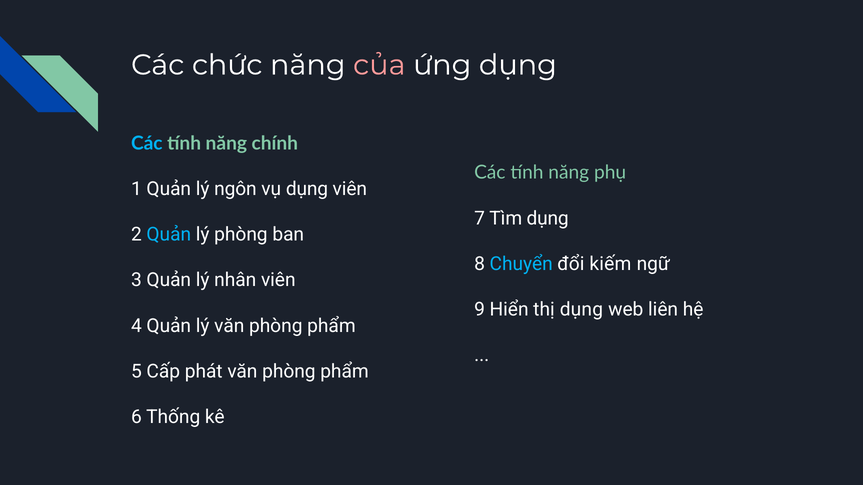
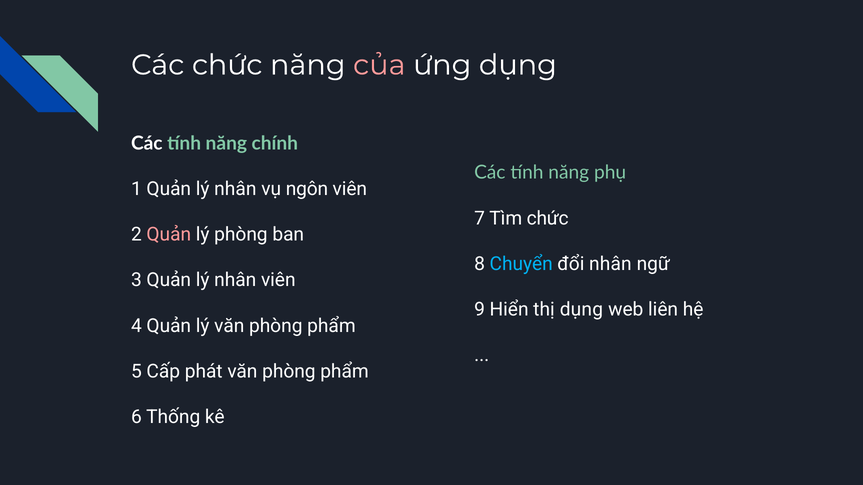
Các at (147, 144) colour: light blue -> white
1 Quản lý ngôn: ngôn -> nhân
vụ dụng: dụng -> ngôn
Tìm dụng: dụng -> chức
Quản at (169, 235) colour: light blue -> pink
đổi kiếm: kiếm -> nhân
